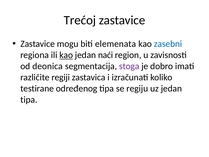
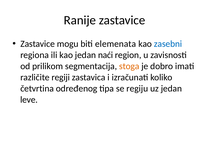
Trećoj: Trećoj -> Ranije
kao at (66, 55) underline: present -> none
deonica: deonica -> prilikom
stoga colour: purple -> orange
testirane: testirane -> četvrtina
tipa at (29, 100): tipa -> leve
